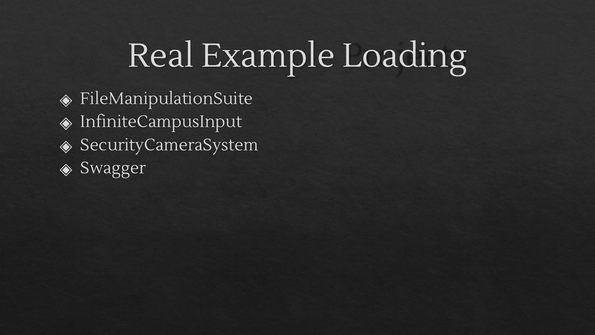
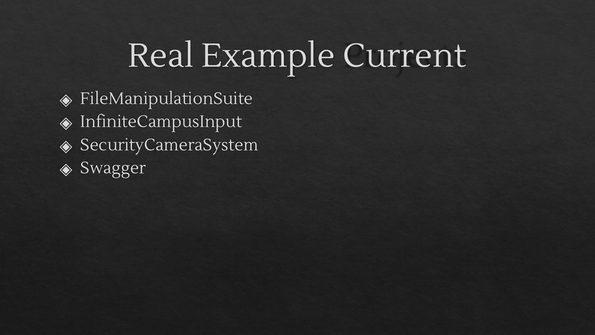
Loading: Loading -> Current
